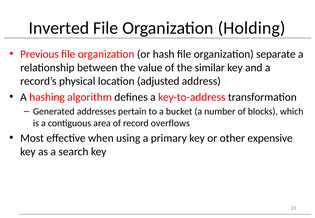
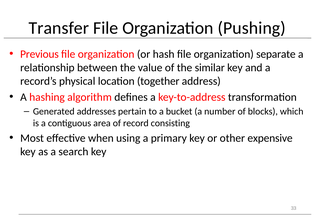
Inverted: Inverted -> Transfer
Holding: Holding -> Pushing
adjusted: adjusted -> together
overflows: overflows -> consisting
